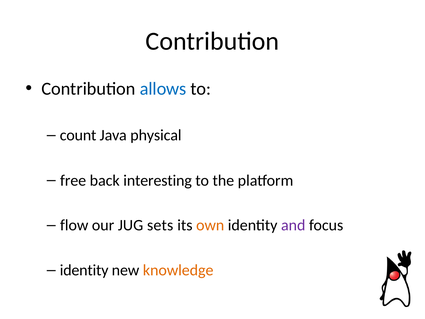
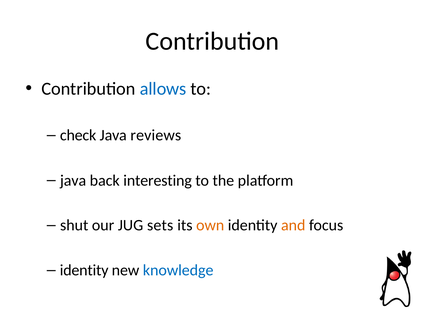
count: count -> check
physical: physical -> reviews
free at (73, 180): free -> java
flow: flow -> shut
and colour: purple -> orange
knowledge colour: orange -> blue
